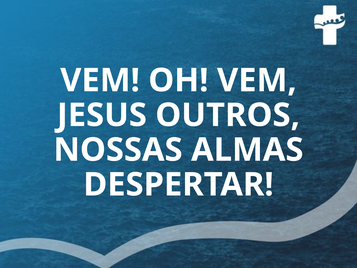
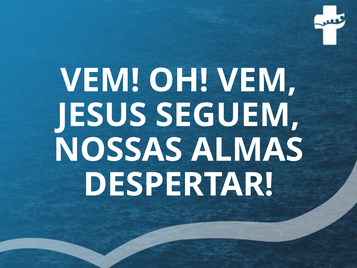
OUTROS: OUTROS -> SEGUEM
